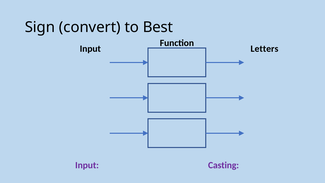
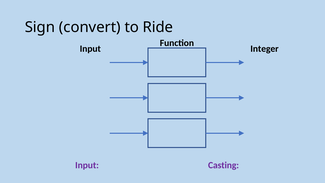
Best: Best -> Ride
Letters: Letters -> Integer
